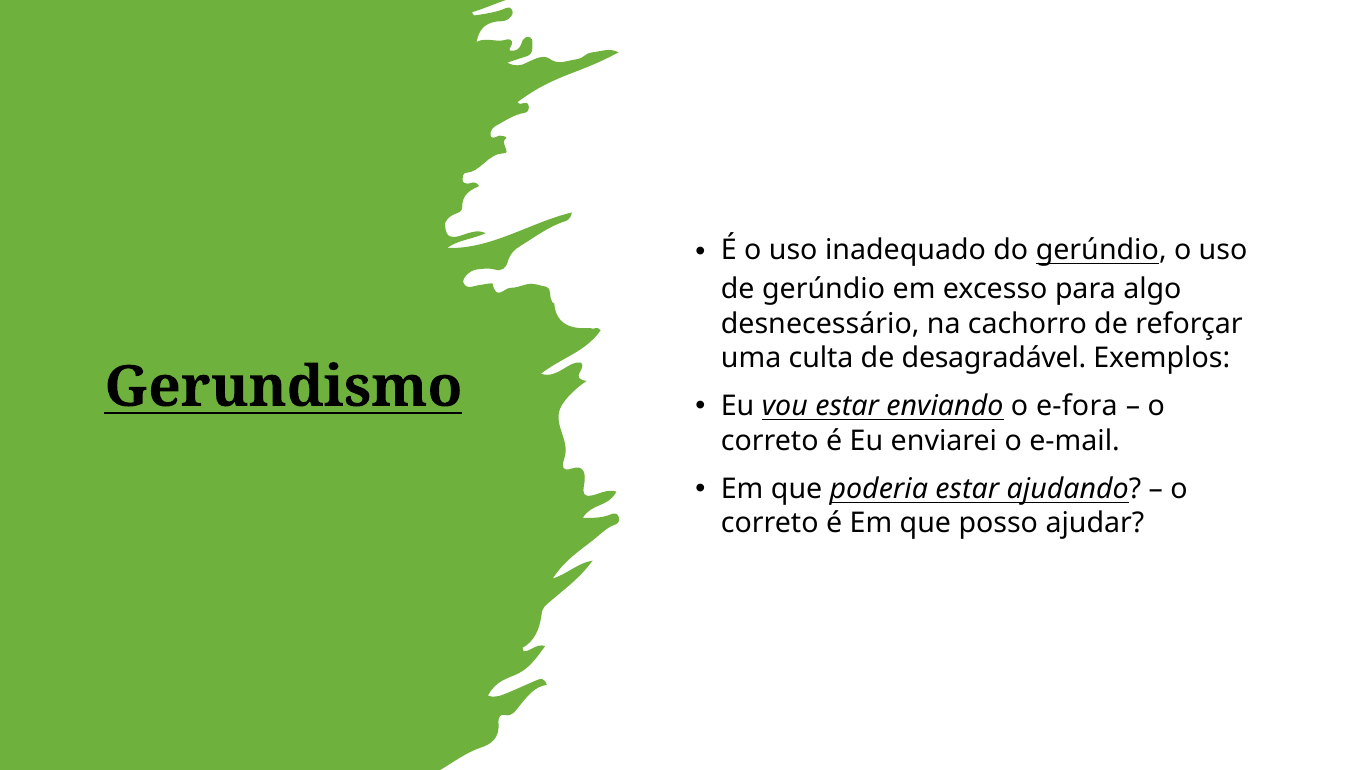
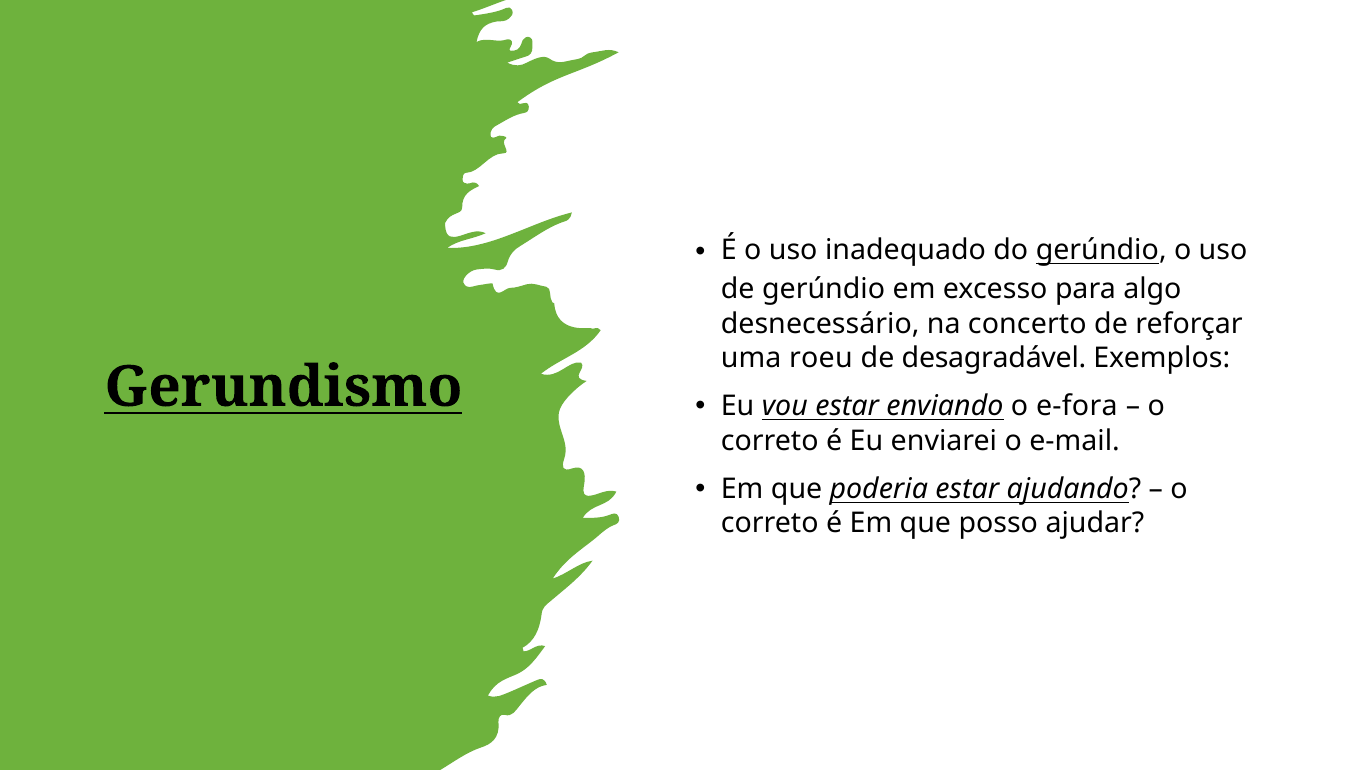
cachorro: cachorro -> concerto
culta: culta -> roeu
